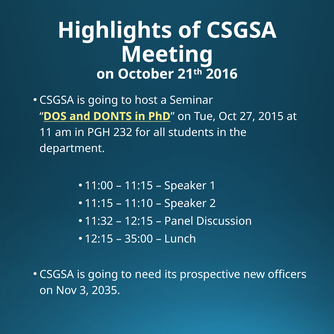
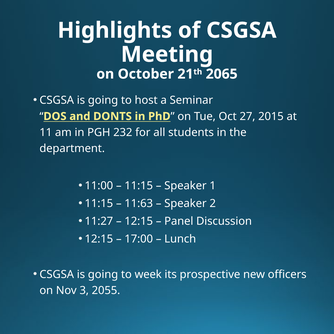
2016: 2016 -> 2065
11:10: 11:10 -> 11:63
11:32: 11:32 -> 11:27
35:00: 35:00 -> 17:00
need: need -> week
2035: 2035 -> 2055
